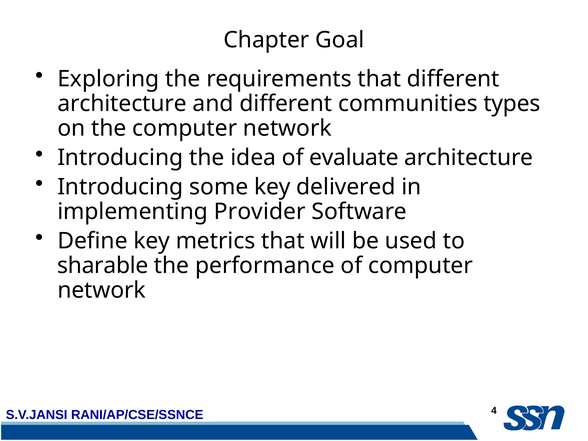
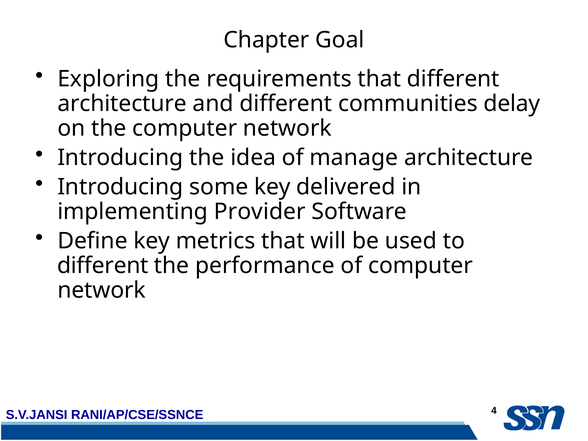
types: types -> delay
evaluate: evaluate -> manage
sharable at (103, 266): sharable -> different
